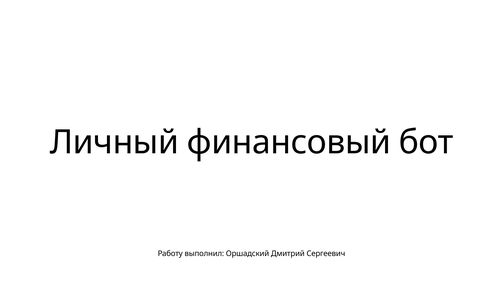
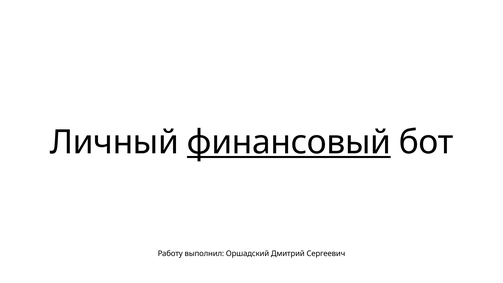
финансовый underline: none -> present
